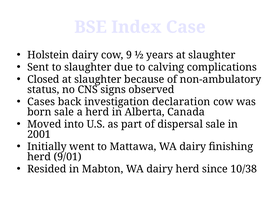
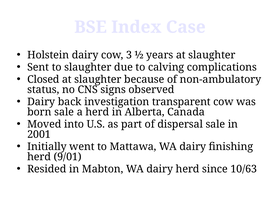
9: 9 -> 3
Cases at (41, 102): Cases -> Dairy
declaration: declaration -> transparent
10/38: 10/38 -> 10/63
